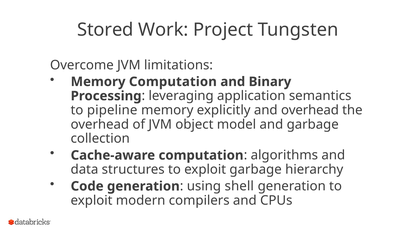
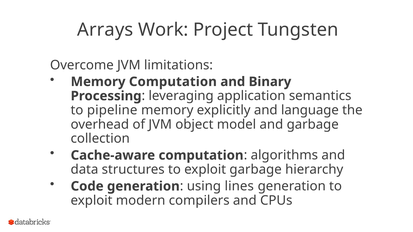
Stored: Stored -> Arrays
and overhead: overhead -> language
shell: shell -> lines
